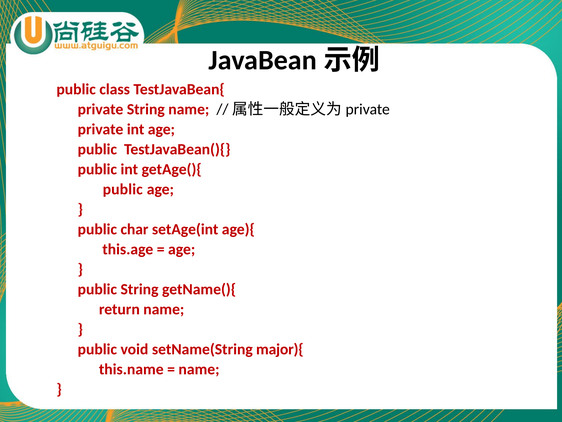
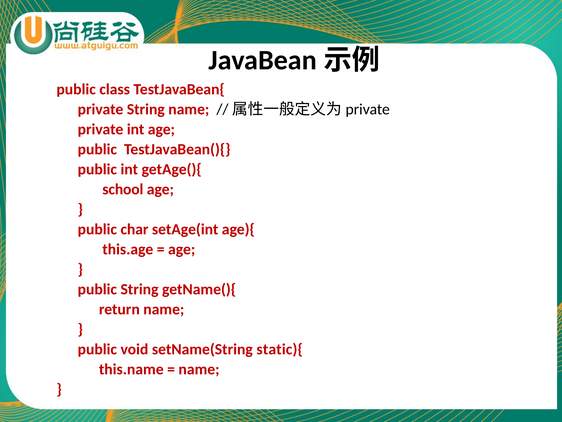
public at (123, 189): public -> school
major){: major){ -> static){
